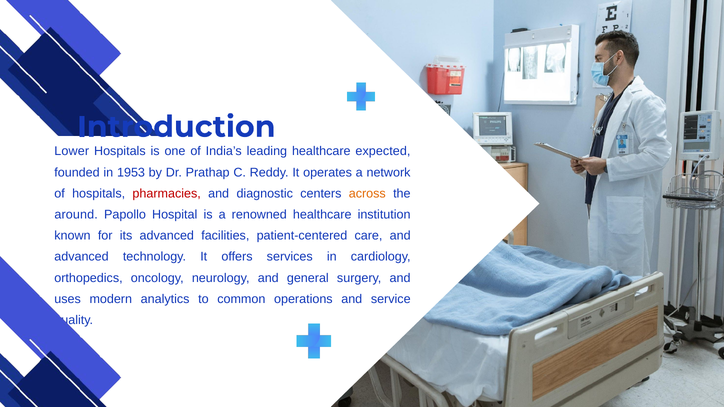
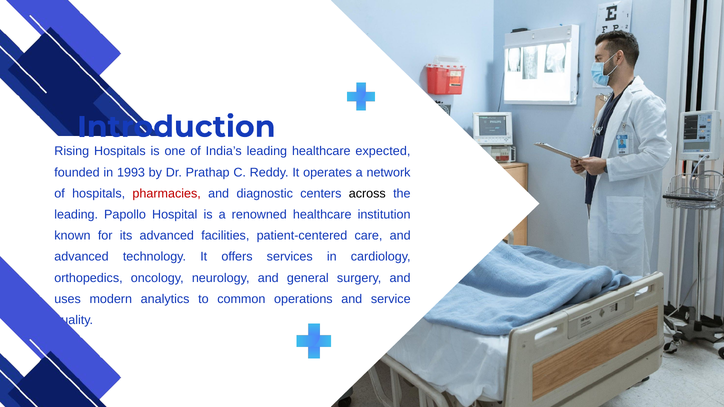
Lower: Lower -> Rising
1953: 1953 -> 1993
across colour: orange -> black
around at (76, 215): around -> leading
